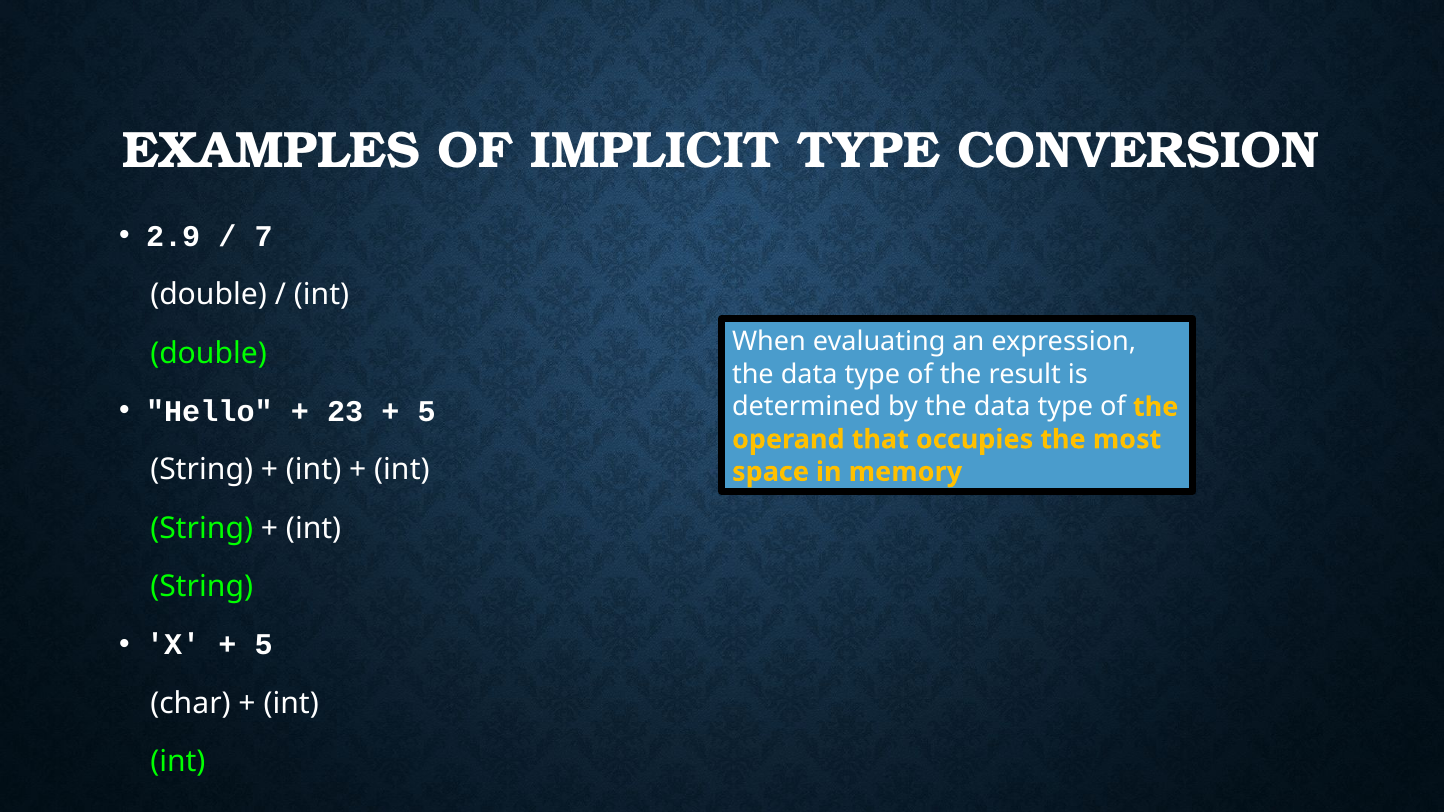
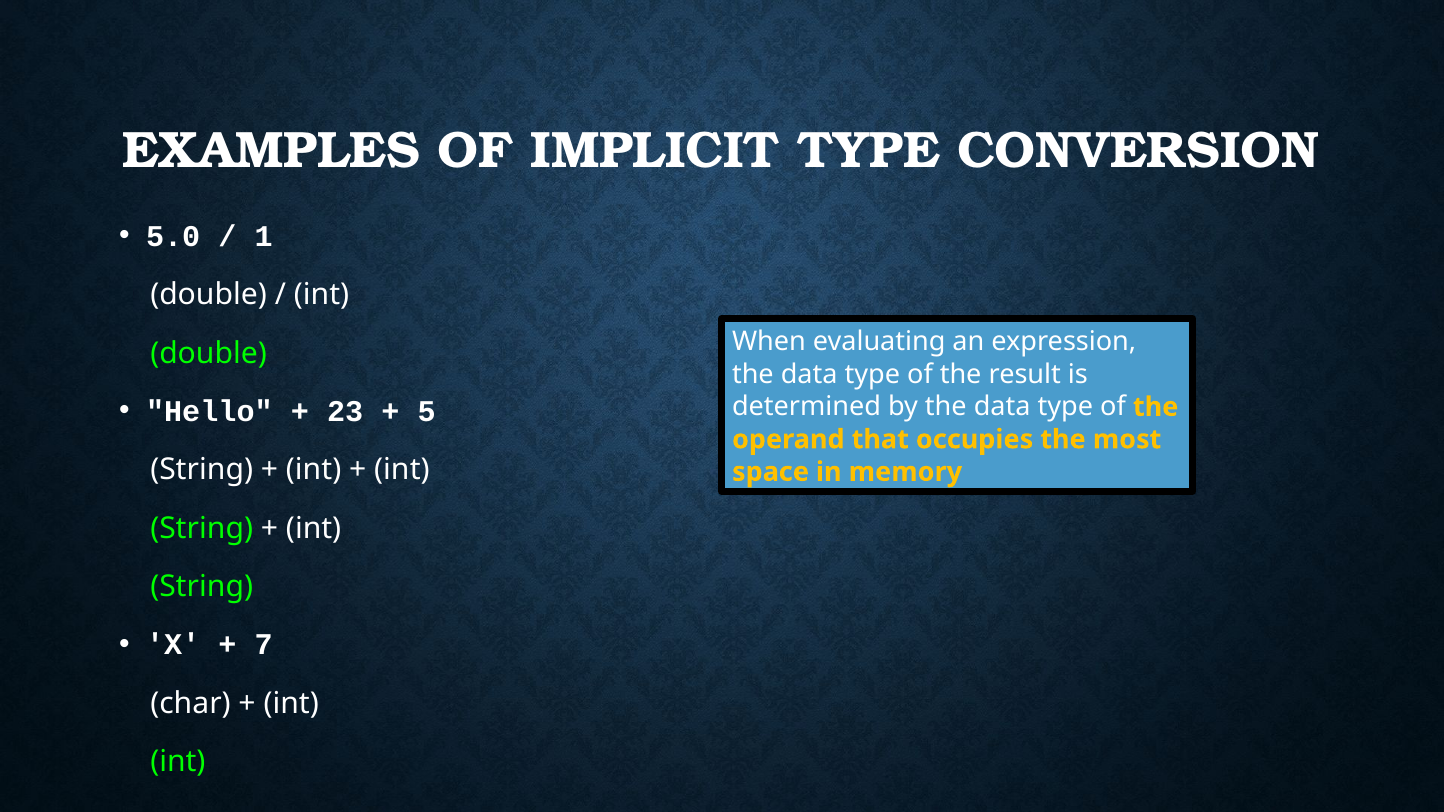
2.9: 2.9 -> 5.0
7: 7 -> 1
5 at (264, 645): 5 -> 7
